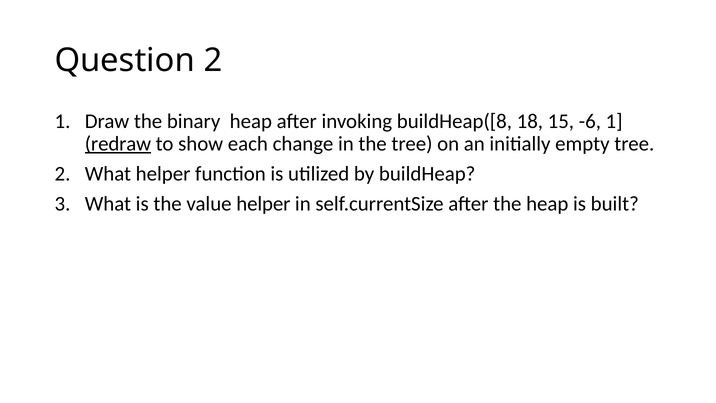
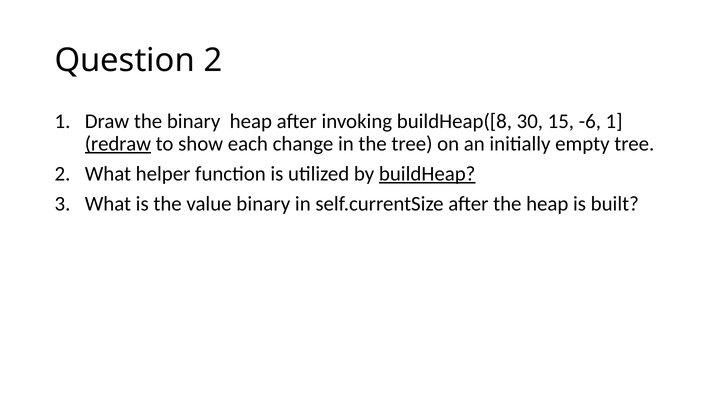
18: 18 -> 30
buildHeap underline: none -> present
value helper: helper -> binary
